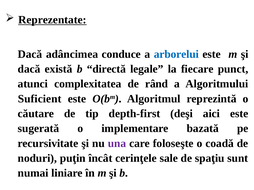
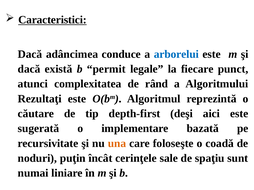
Reprezentate: Reprezentate -> Caracteristici
directă: directă -> permit
Suficient: Suficient -> Rezultaţi
una colour: purple -> orange
